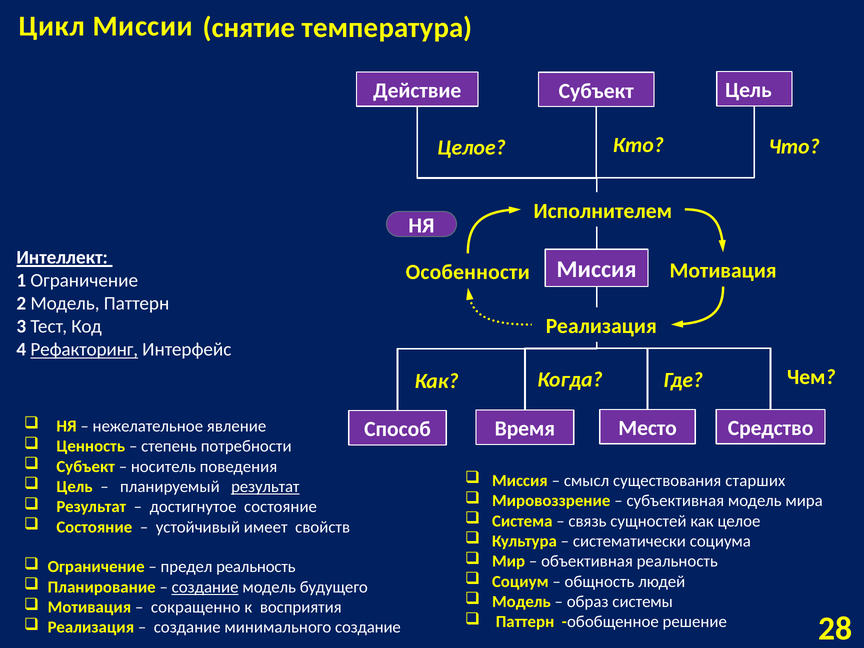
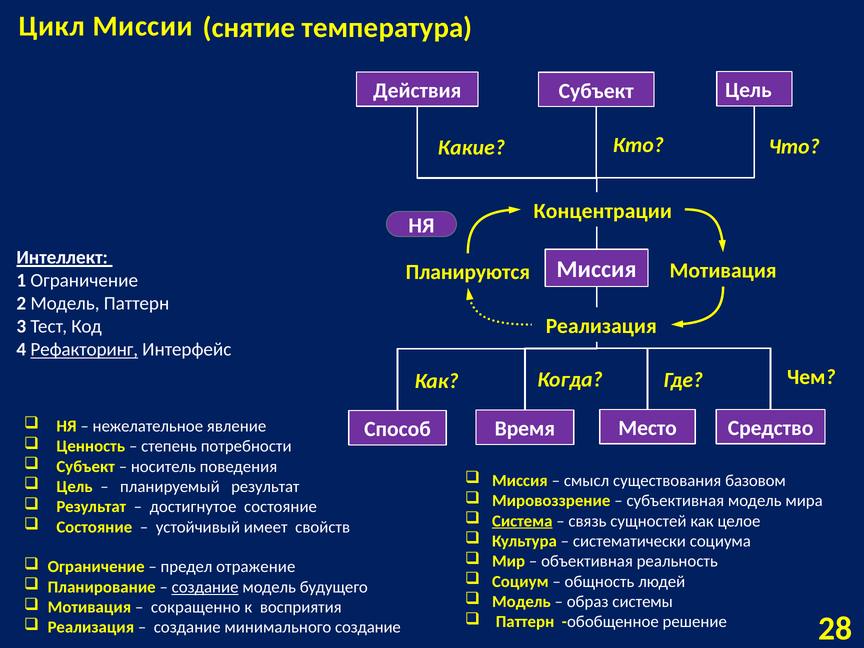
Действие: Действие -> Действия
Целое at (472, 148): Целое -> Какие
Исполнителем: Исполнителем -> Концентрации
Особенности: Особенности -> Планируются
старших: старших -> базовом
результат at (265, 487) underline: present -> none
Система underline: none -> present
предел реальность: реальность -> отражение
